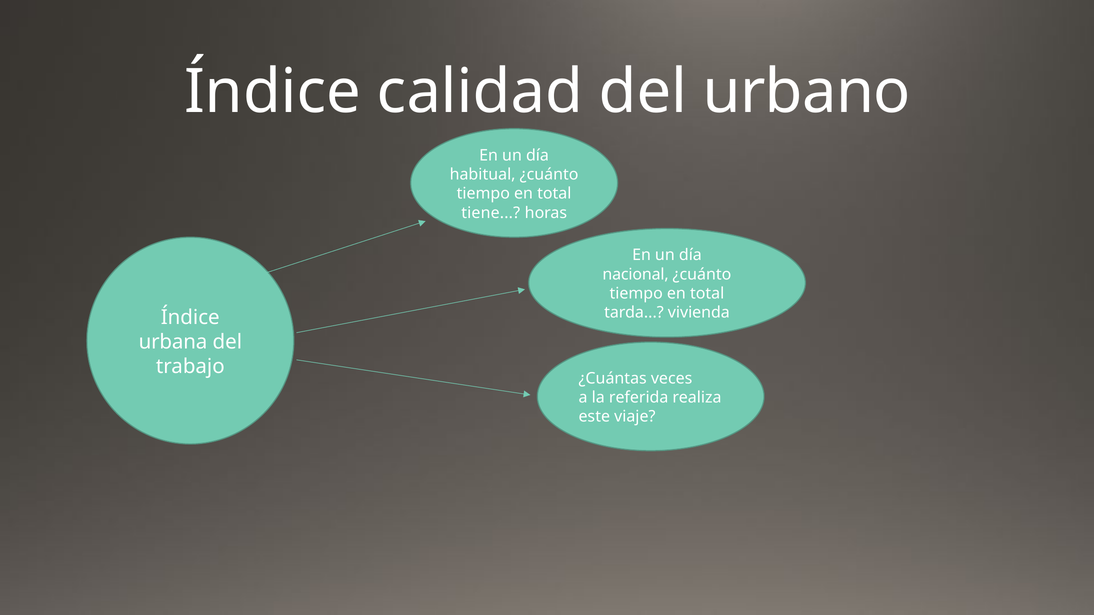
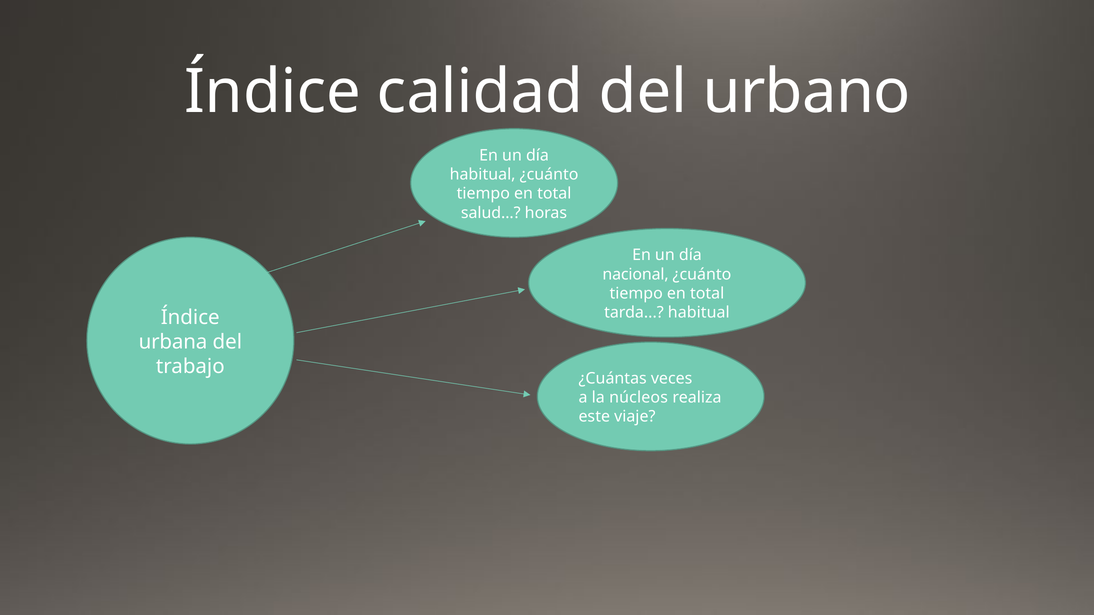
tiene: tiene -> salud
tarda vivienda: vivienda -> habitual
referida: referida -> núcleos
